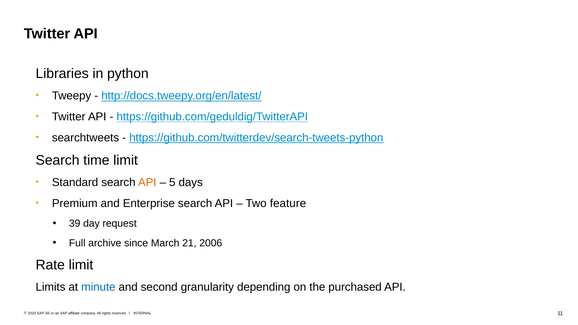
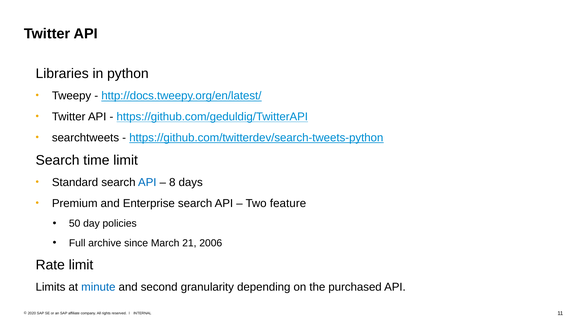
API at (147, 182) colour: orange -> blue
5: 5 -> 8
39: 39 -> 50
request: request -> policies
